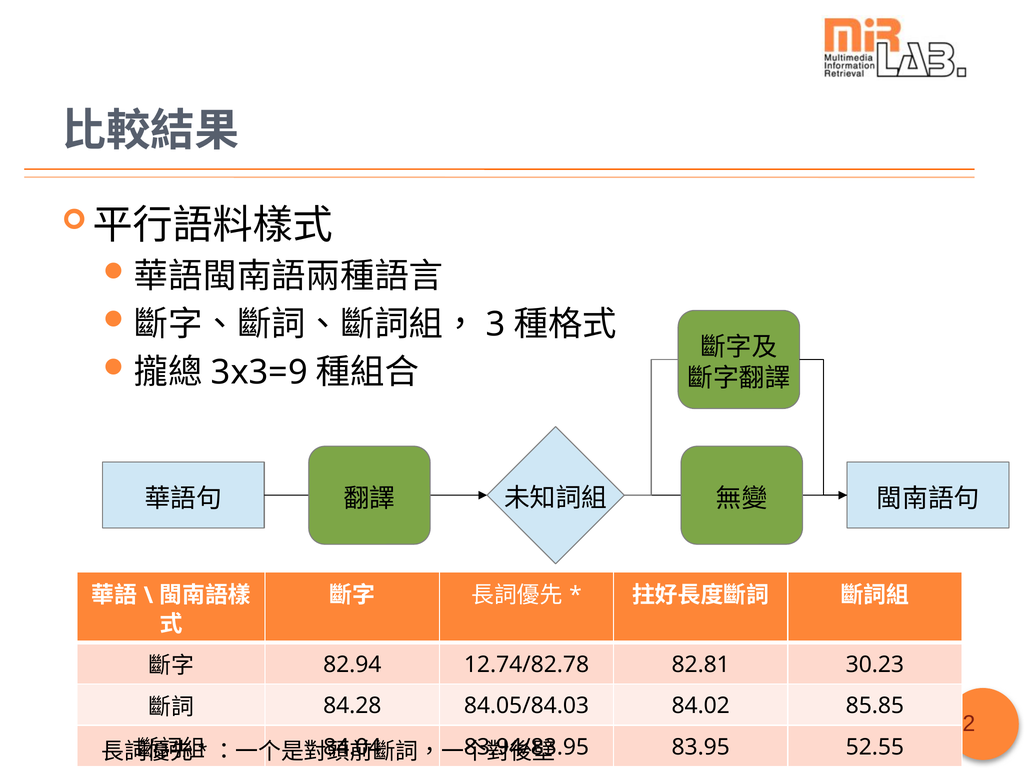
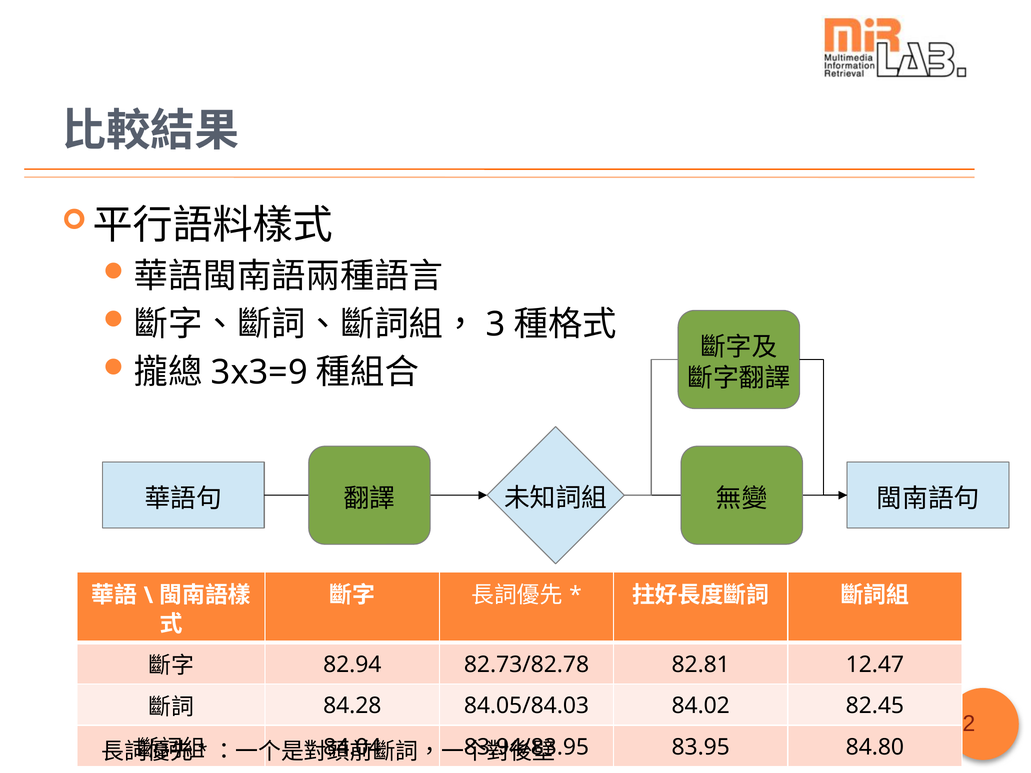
12.74/82.78: 12.74/82.78 -> 82.73/82.78
30.23: 30.23 -> 12.47
85.85: 85.85 -> 82.45
52.55: 52.55 -> 84.80
